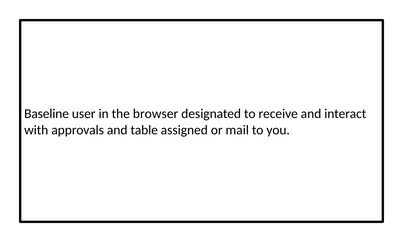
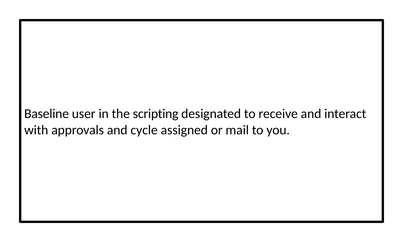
browser: browser -> scripting
table: table -> cycle
